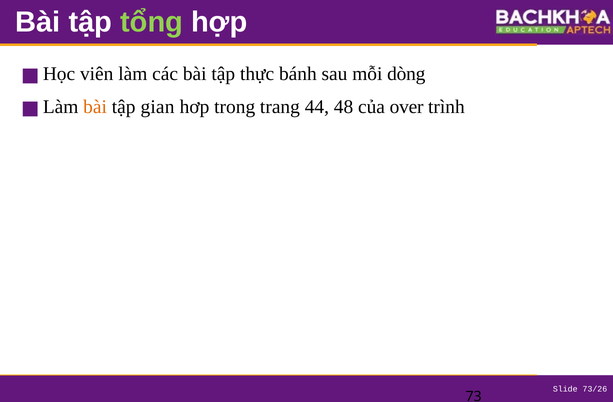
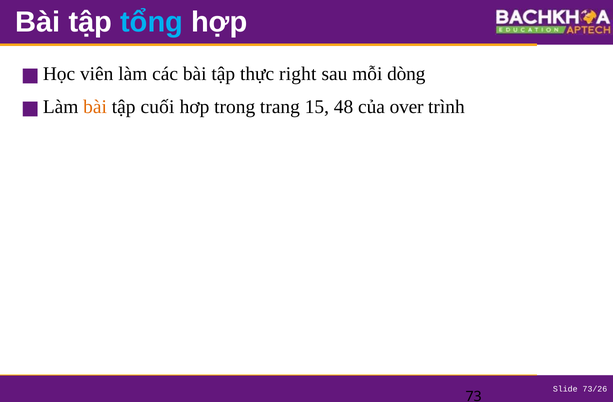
tổng colour: light green -> light blue
bánh: bánh -> right
gian: gian -> cuối
44: 44 -> 15
